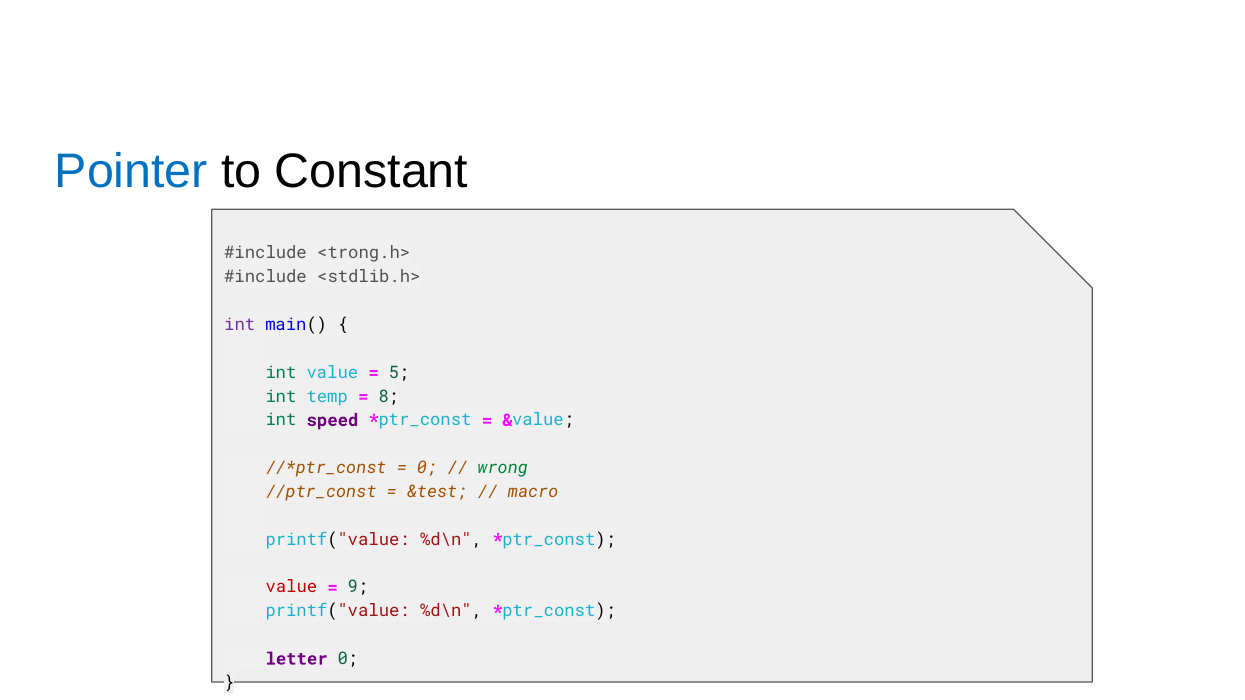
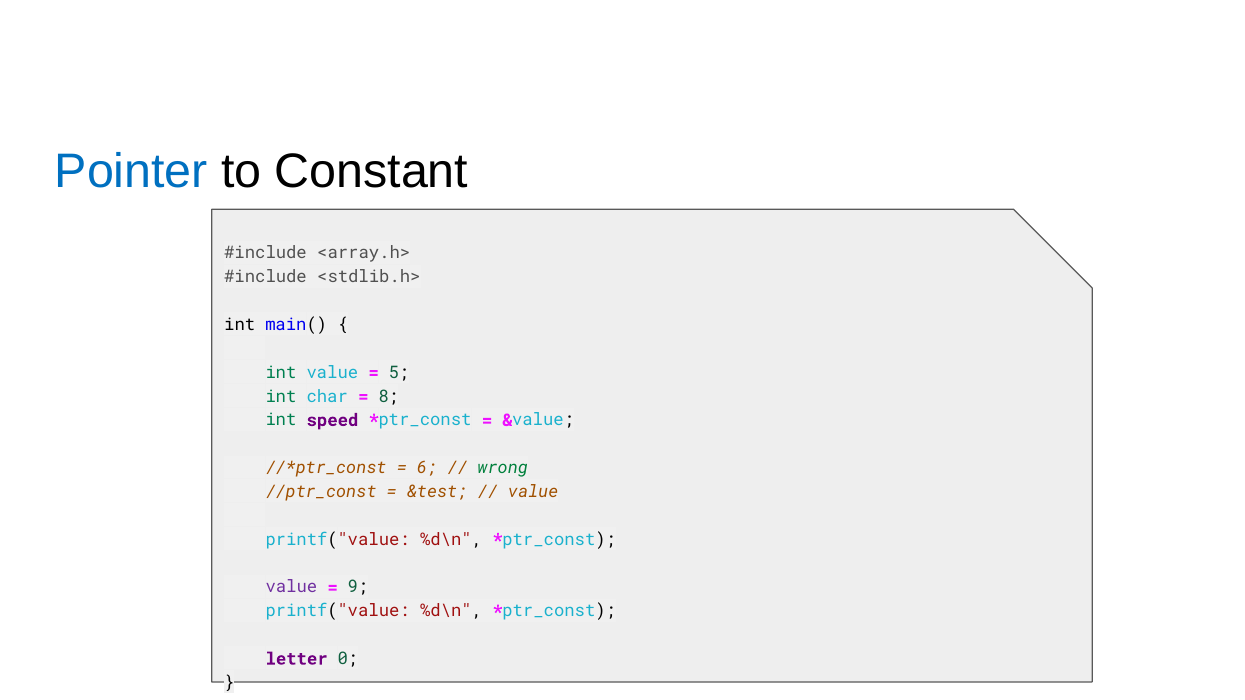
<trong.h>: <trong.h> -> <array.h>
int at (240, 325) colour: purple -> black
temp: temp -> char
0 at (427, 468): 0 -> 6
macro at (533, 492): macro -> value
value at (291, 588) colour: red -> purple
